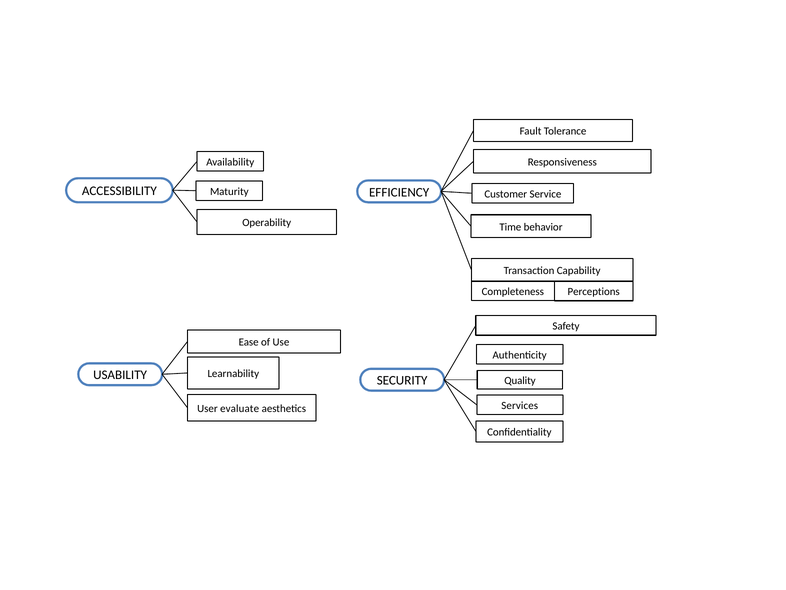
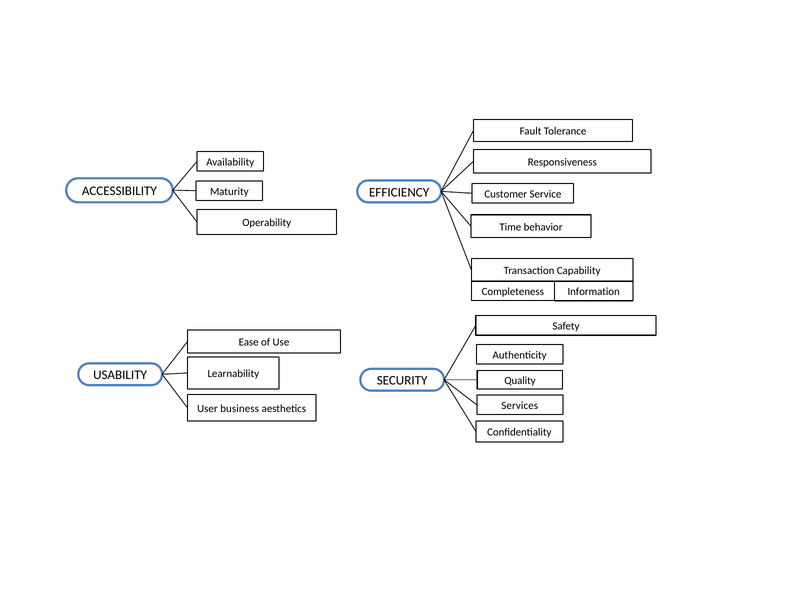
Perceptions: Perceptions -> Information
evaluate: evaluate -> business
